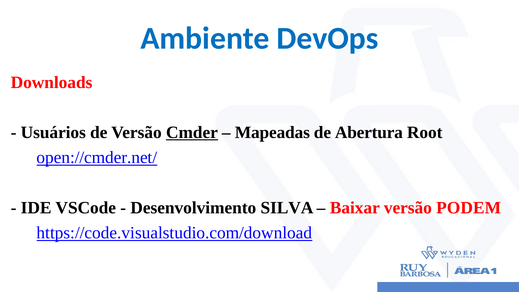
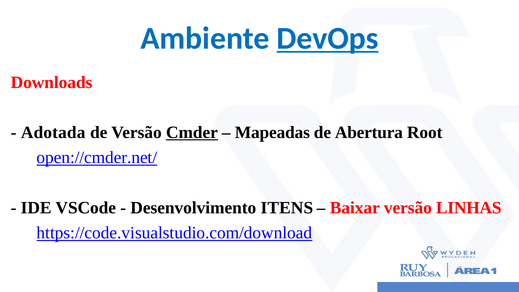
DevOps underline: none -> present
Usuários: Usuários -> Adotada
SILVA: SILVA -> ITENS
PODEM: PODEM -> LINHAS
